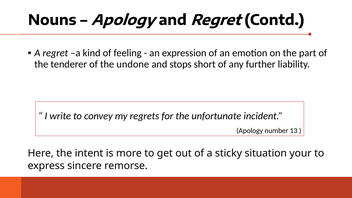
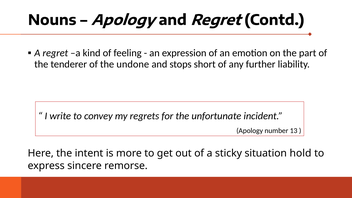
your: your -> hold
